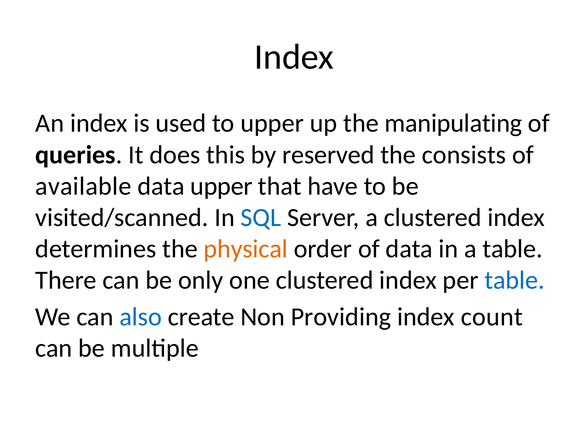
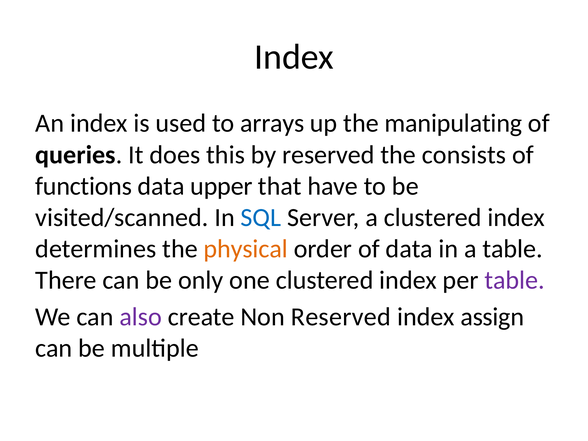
to upper: upper -> arrays
available: available -> functions
table at (515, 280) colour: blue -> purple
also colour: blue -> purple
Non Providing: Providing -> Reserved
count: count -> assign
